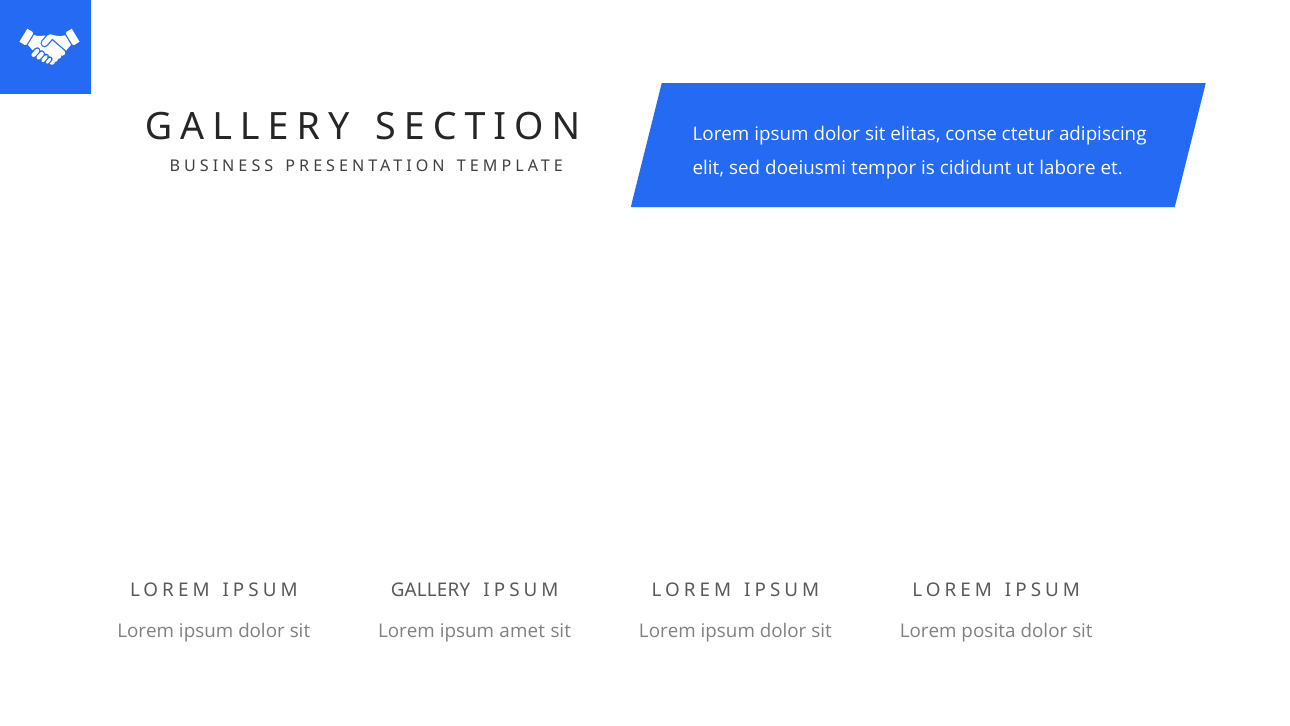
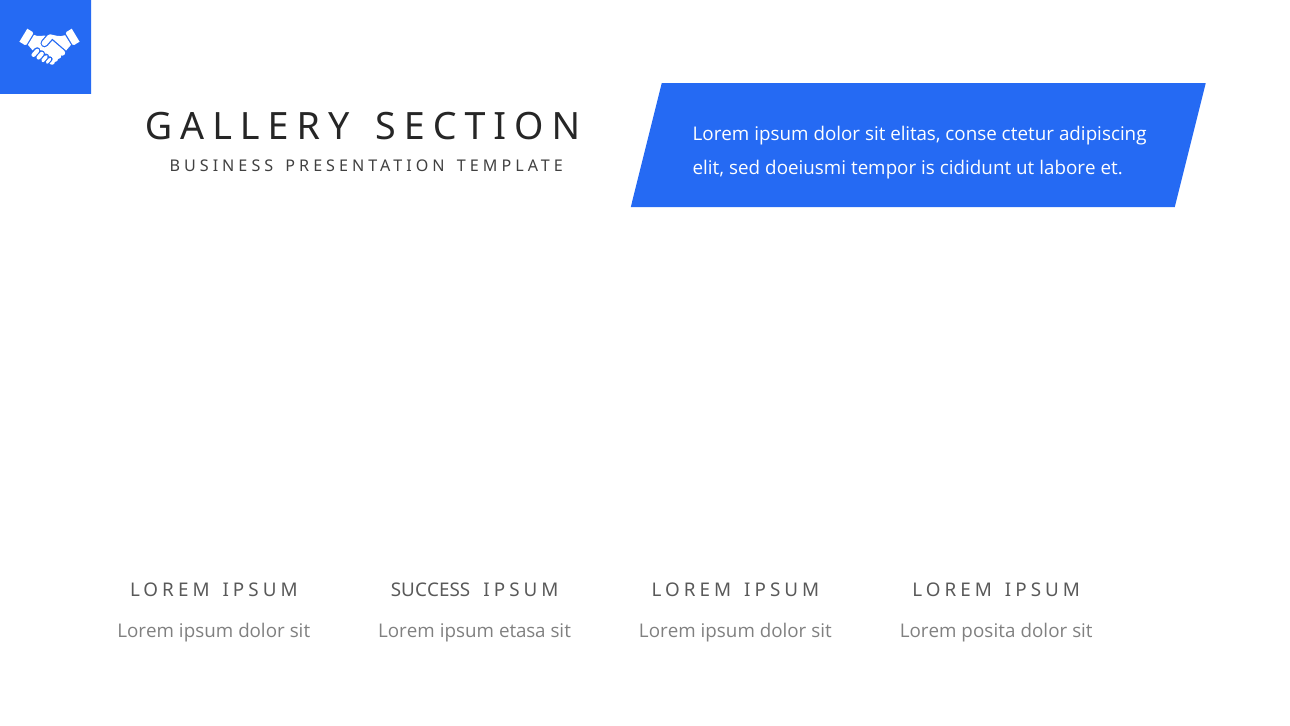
GALLERY at (430, 590): GALLERY -> SUCCESS
amet: amet -> etasa
